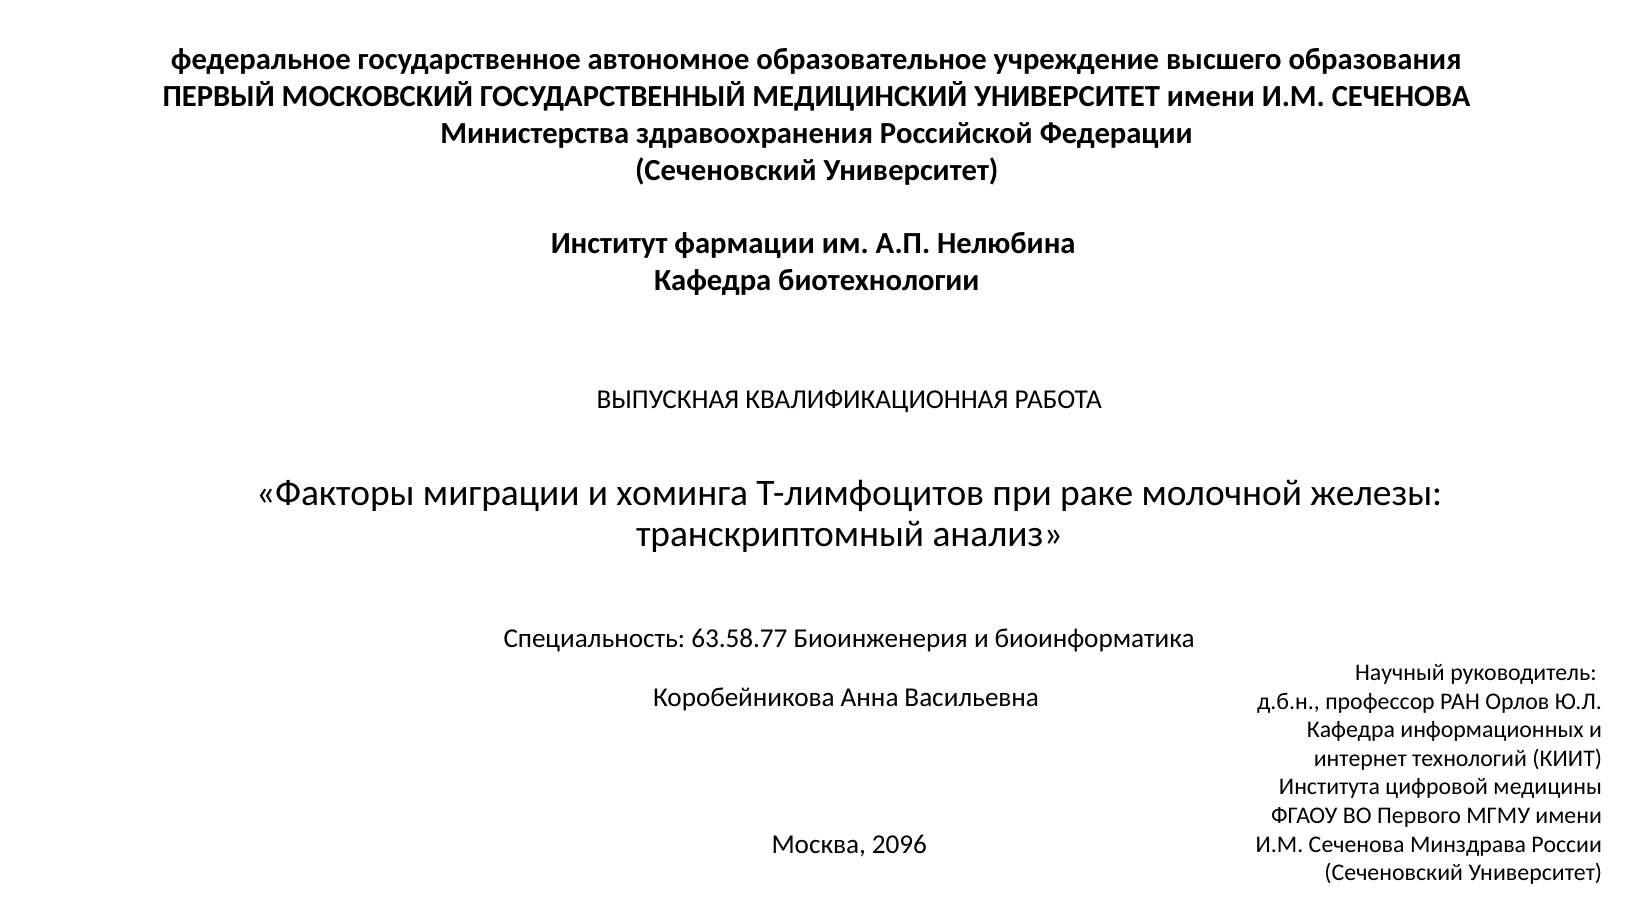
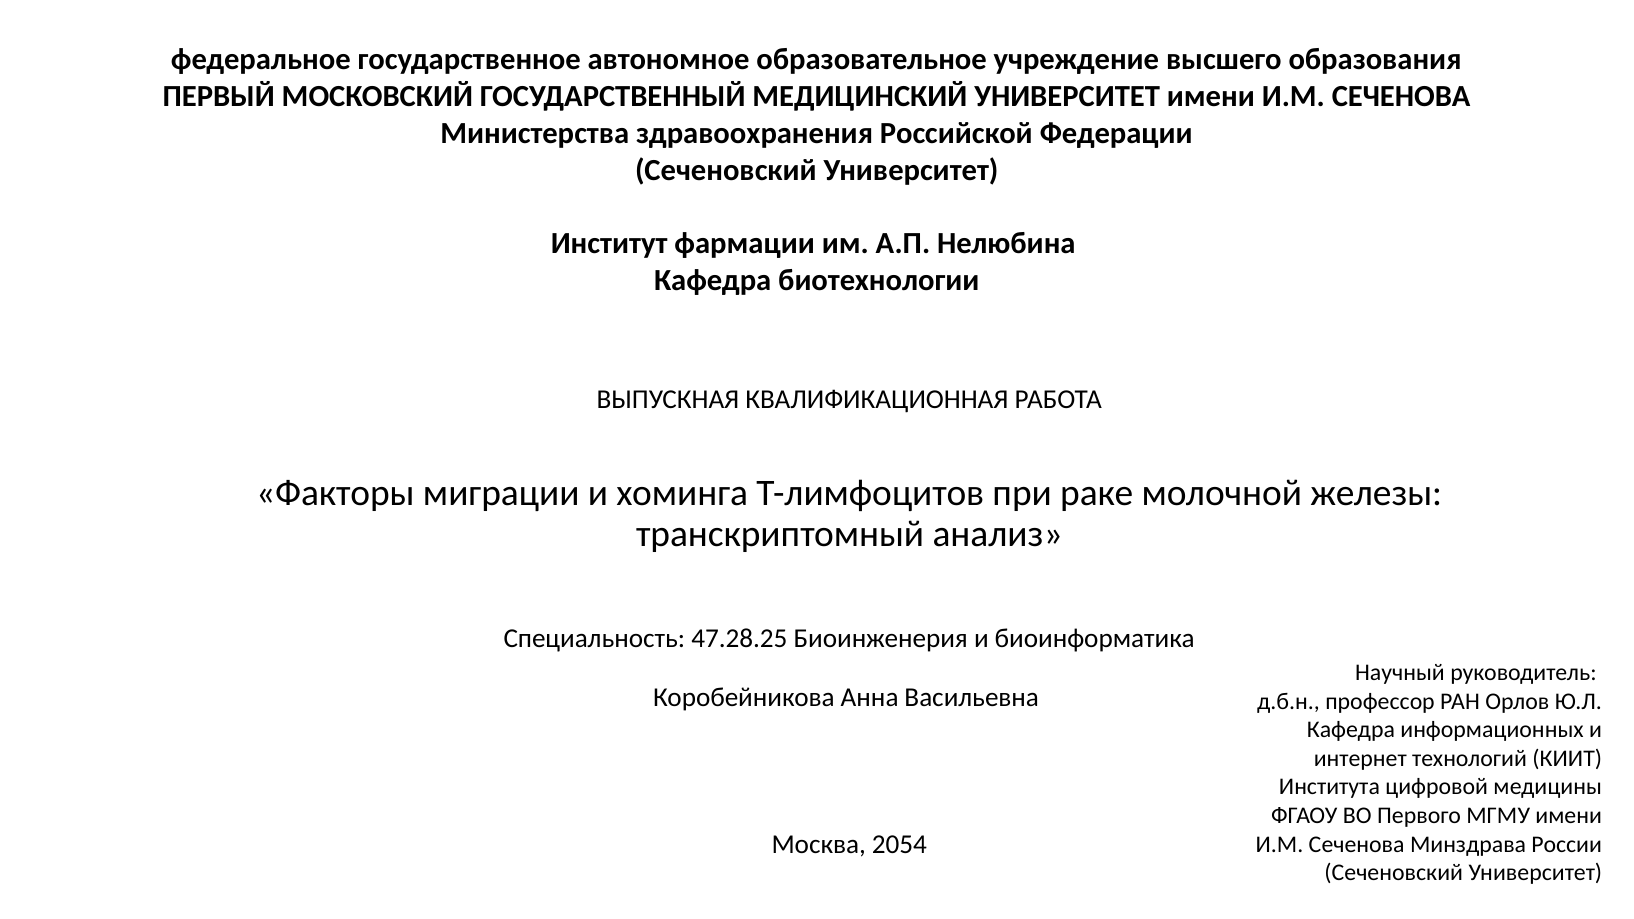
63.58.77: 63.58.77 -> 47.28.25
2096: 2096 -> 2054
